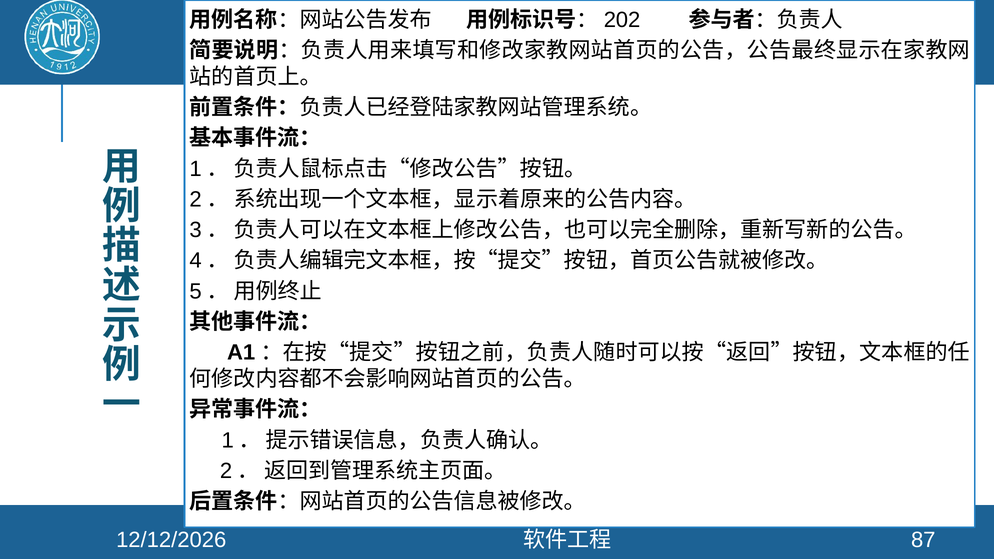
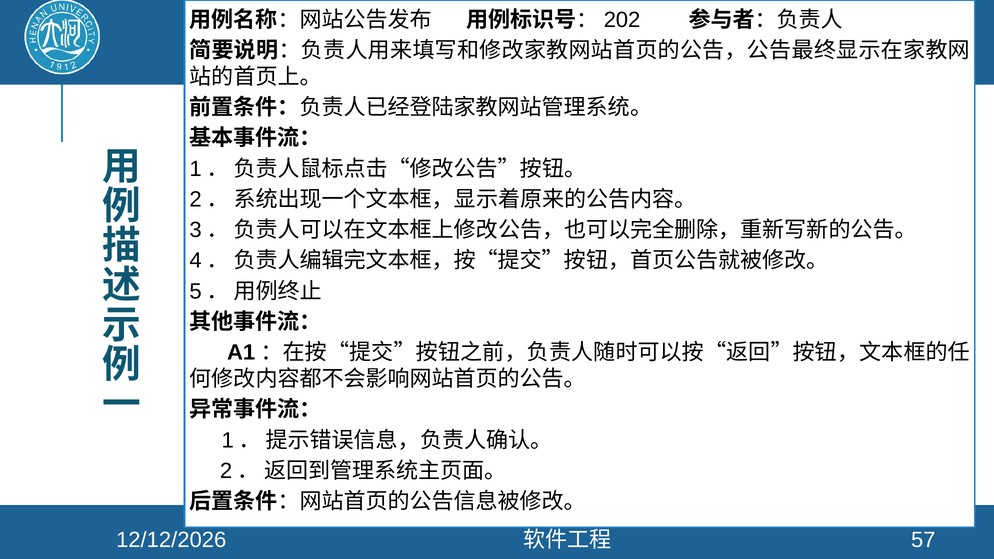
87: 87 -> 57
